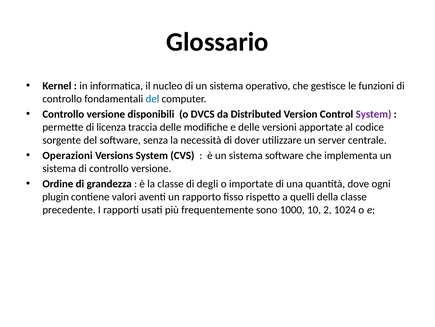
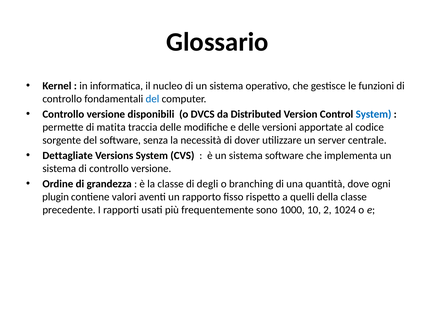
System at (374, 114) colour: purple -> blue
licenza: licenza -> matita
Operazioni: Operazioni -> Dettagliate
importate: importate -> branching
